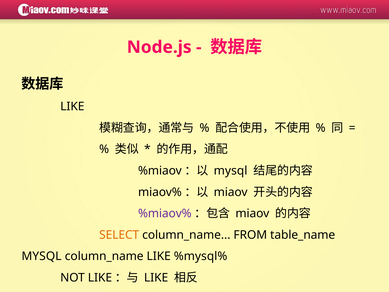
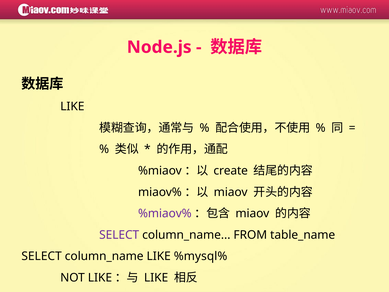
mysql at (231, 171): mysql -> create
SELECT at (119, 235) colour: orange -> purple
MYSQL at (42, 256): MYSQL -> SELECT
